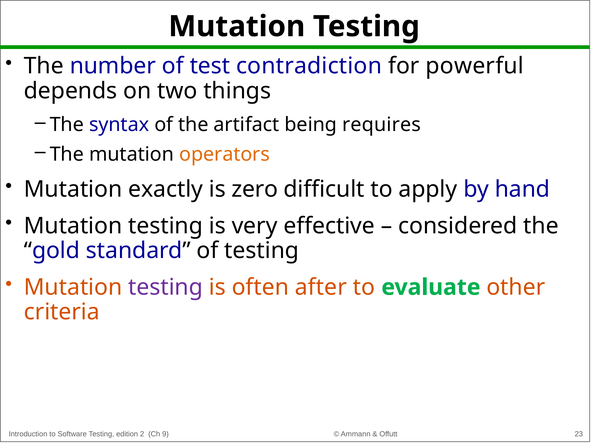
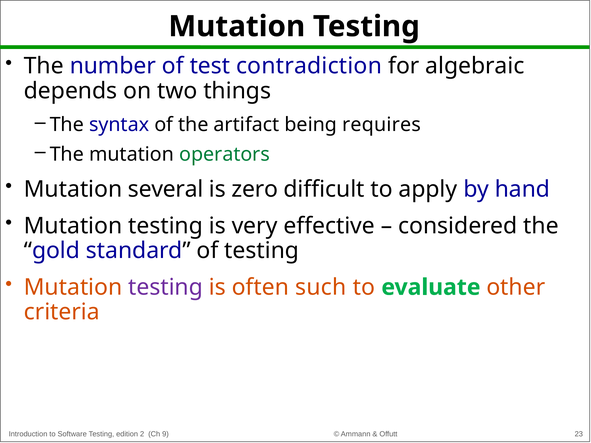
powerful: powerful -> algebraic
operators colour: orange -> green
exactly: exactly -> several
after: after -> such
